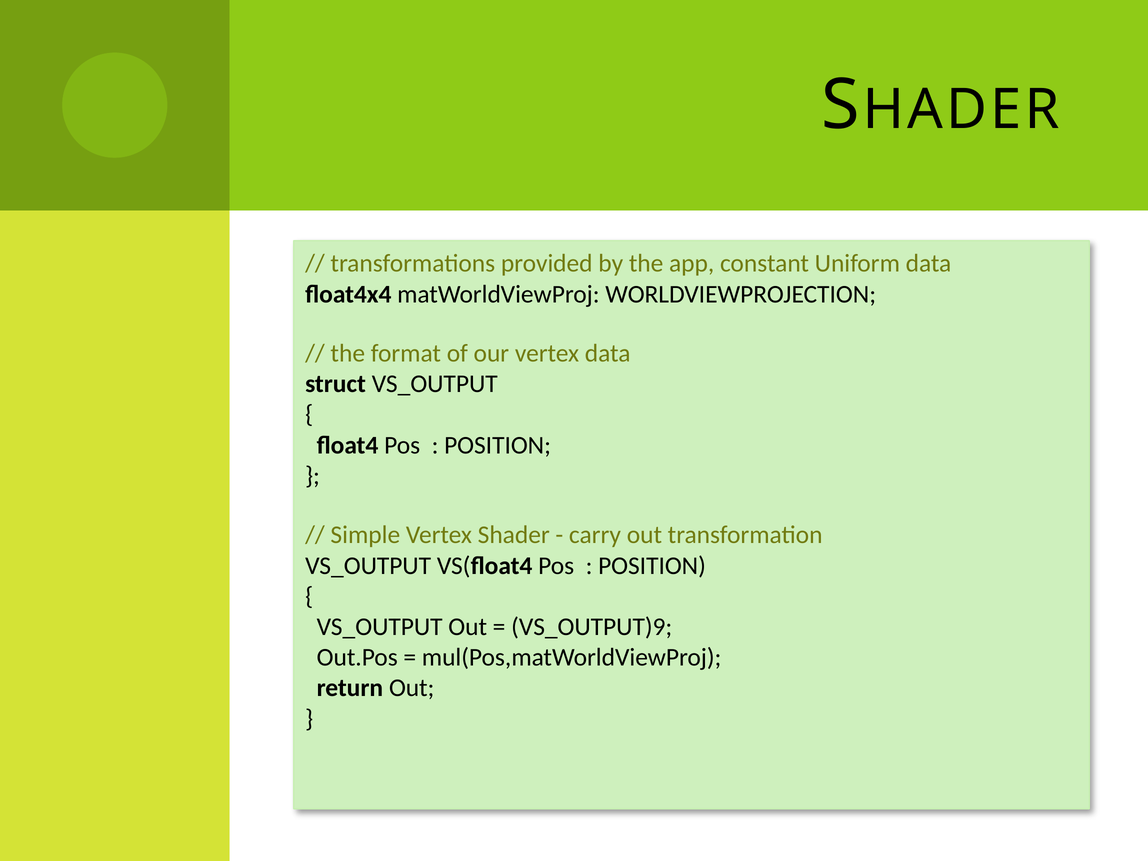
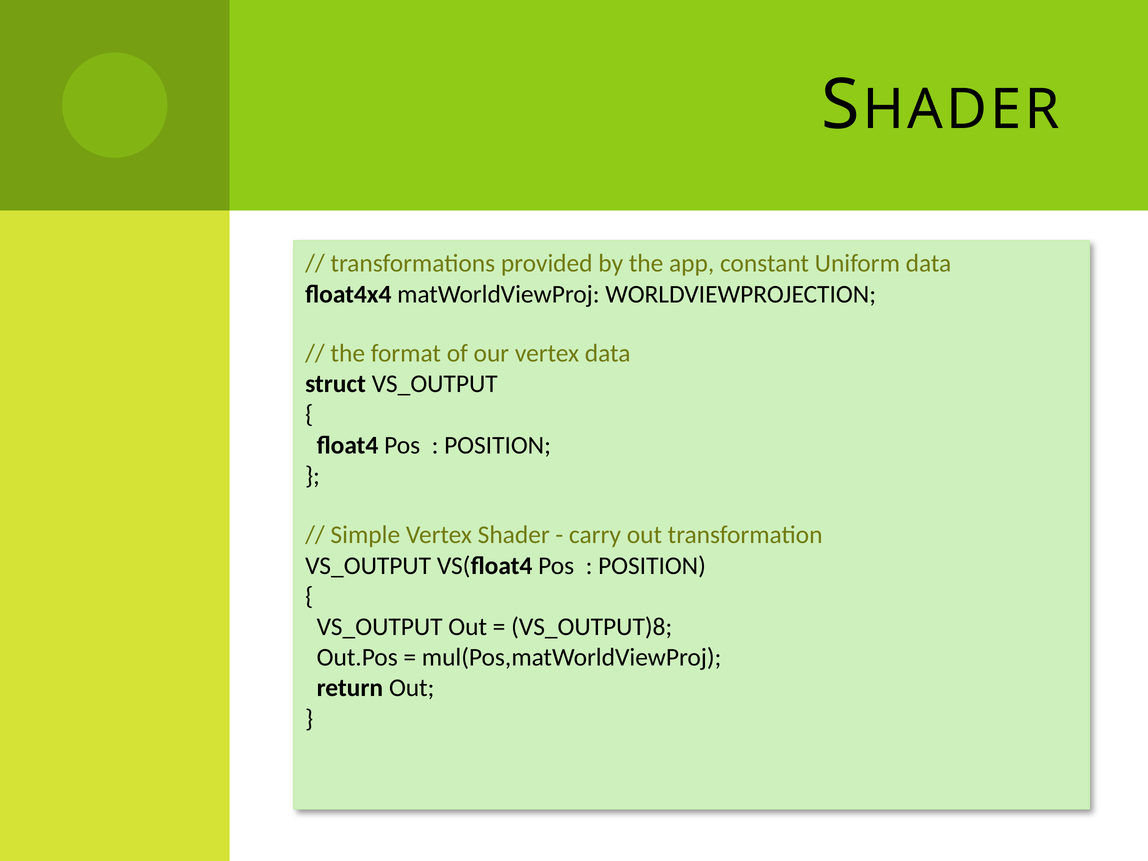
VS_OUTPUT)9: VS_OUTPUT)9 -> VS_OUTPUT)8
